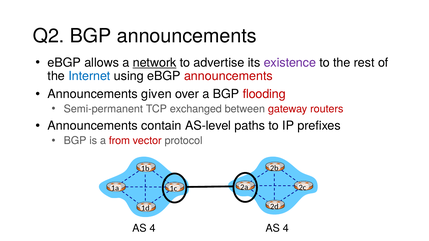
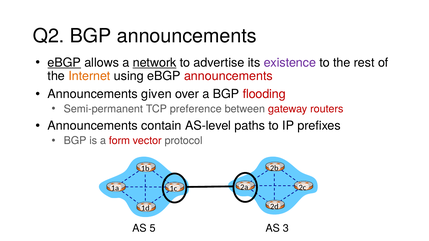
eBGP at (64, 63) underline: none -> present
Internet colour: blue -> orange
exchanged: exchanged -> preference
from: from -> form
4 at (153, 229): 4 -> 5
4 at (286, 229): 4 -> 3
